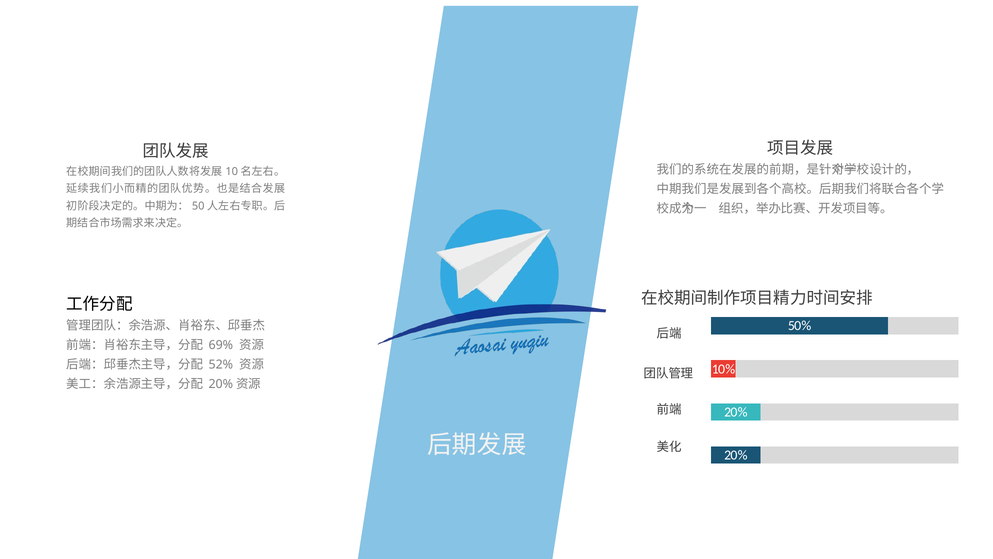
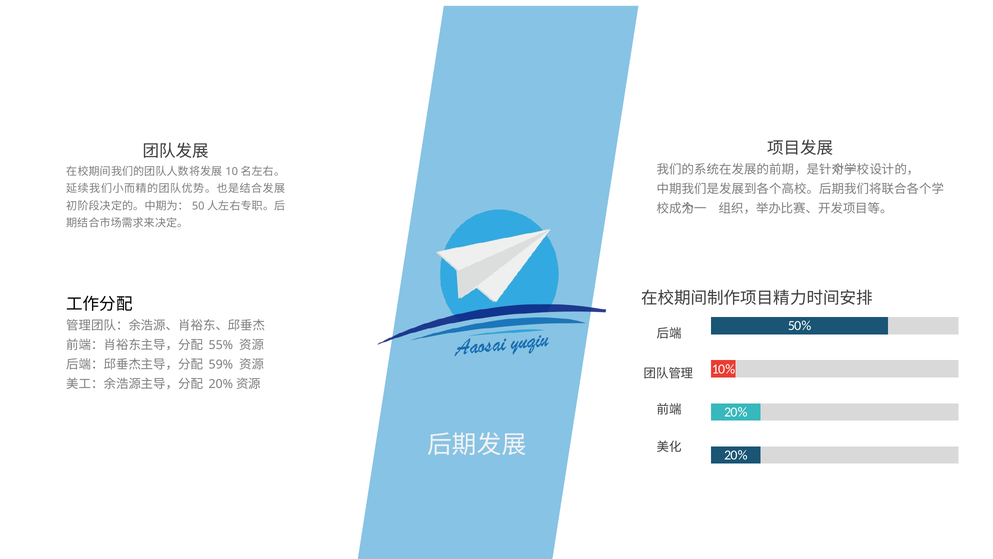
69%: 69% -> 55%
52%: 52% -> 59%
